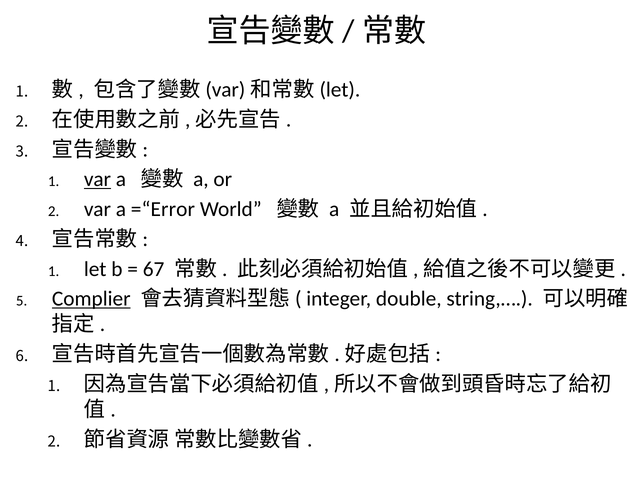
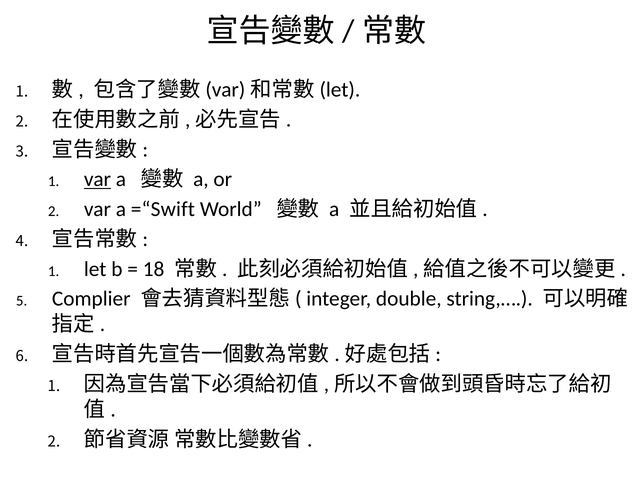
=“Error: =“Error -> =“Swift
67: 67 -> 18
Complier underline: present -> none
